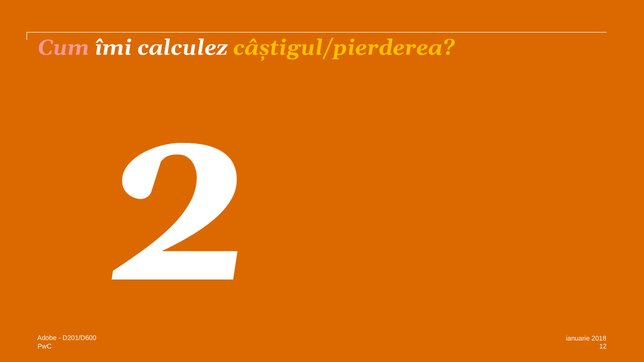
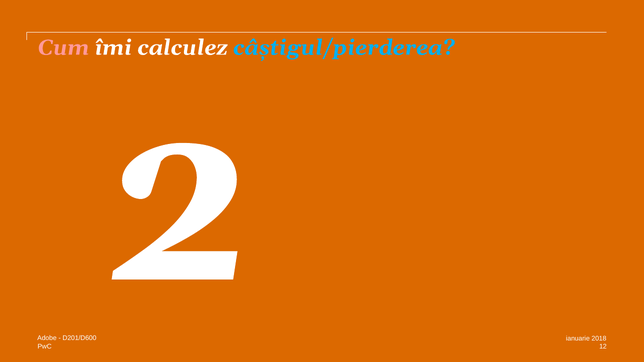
câștigul/pierderea colour: yellow -> light blue
